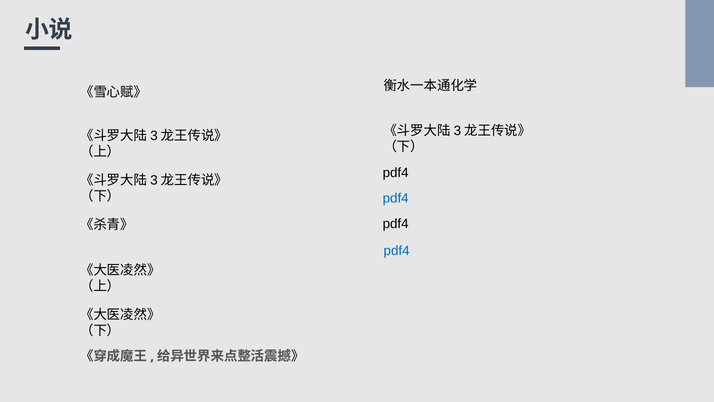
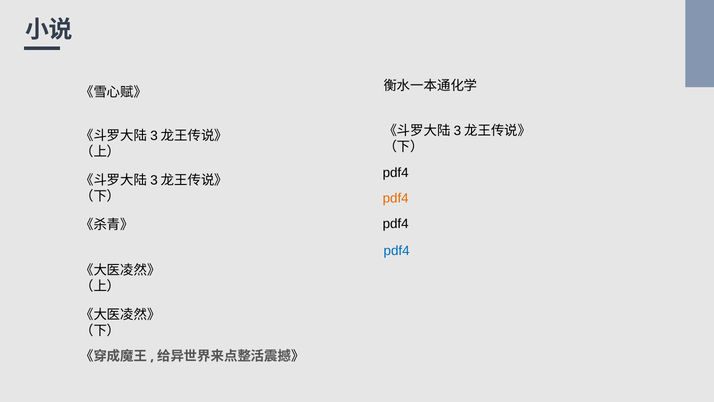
pdf4 at (396, 198) colour: blue -> orange
